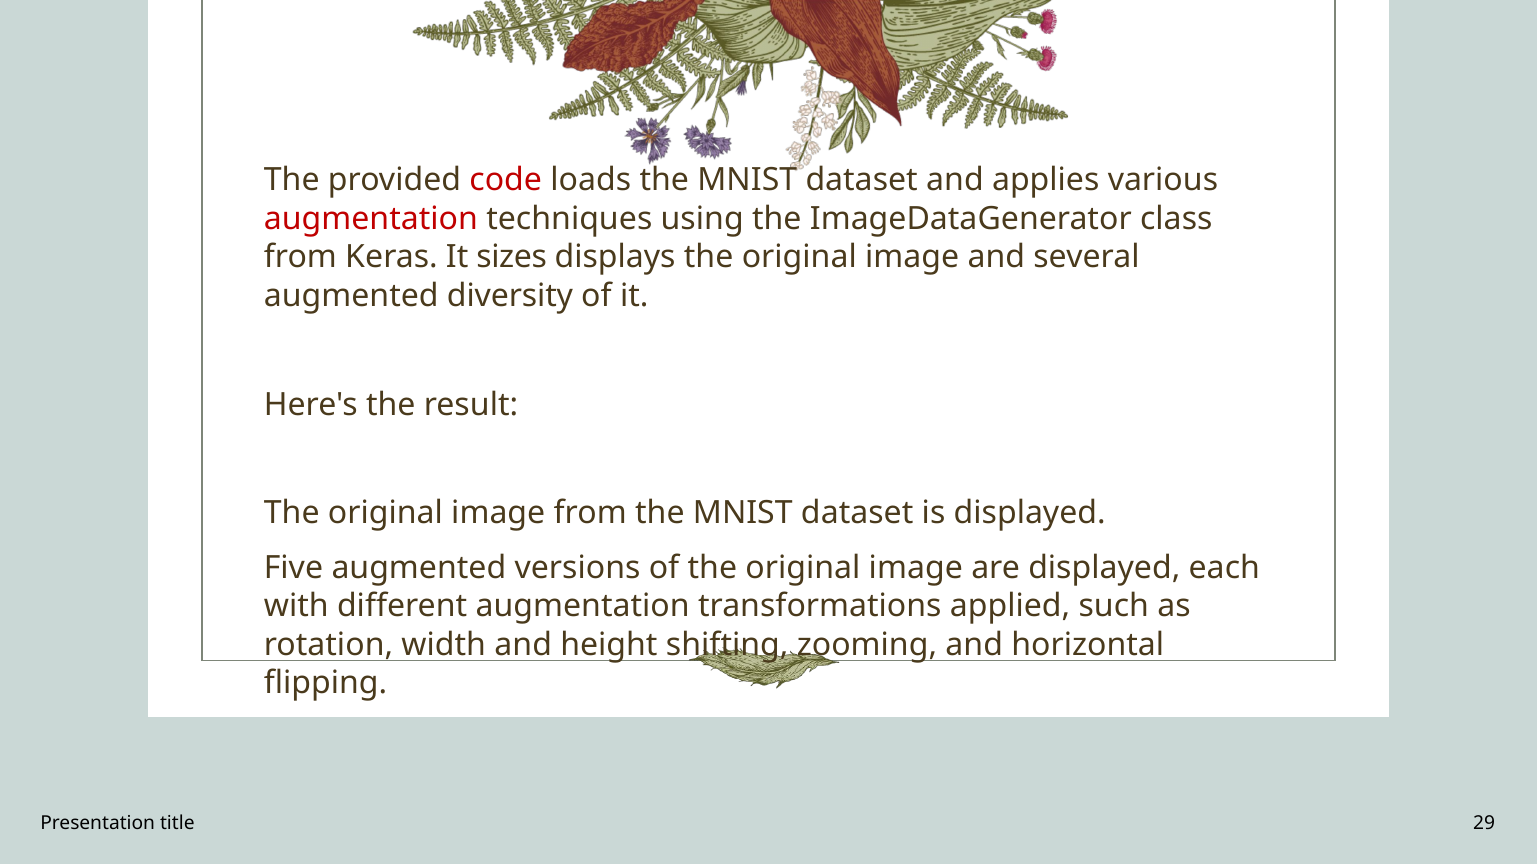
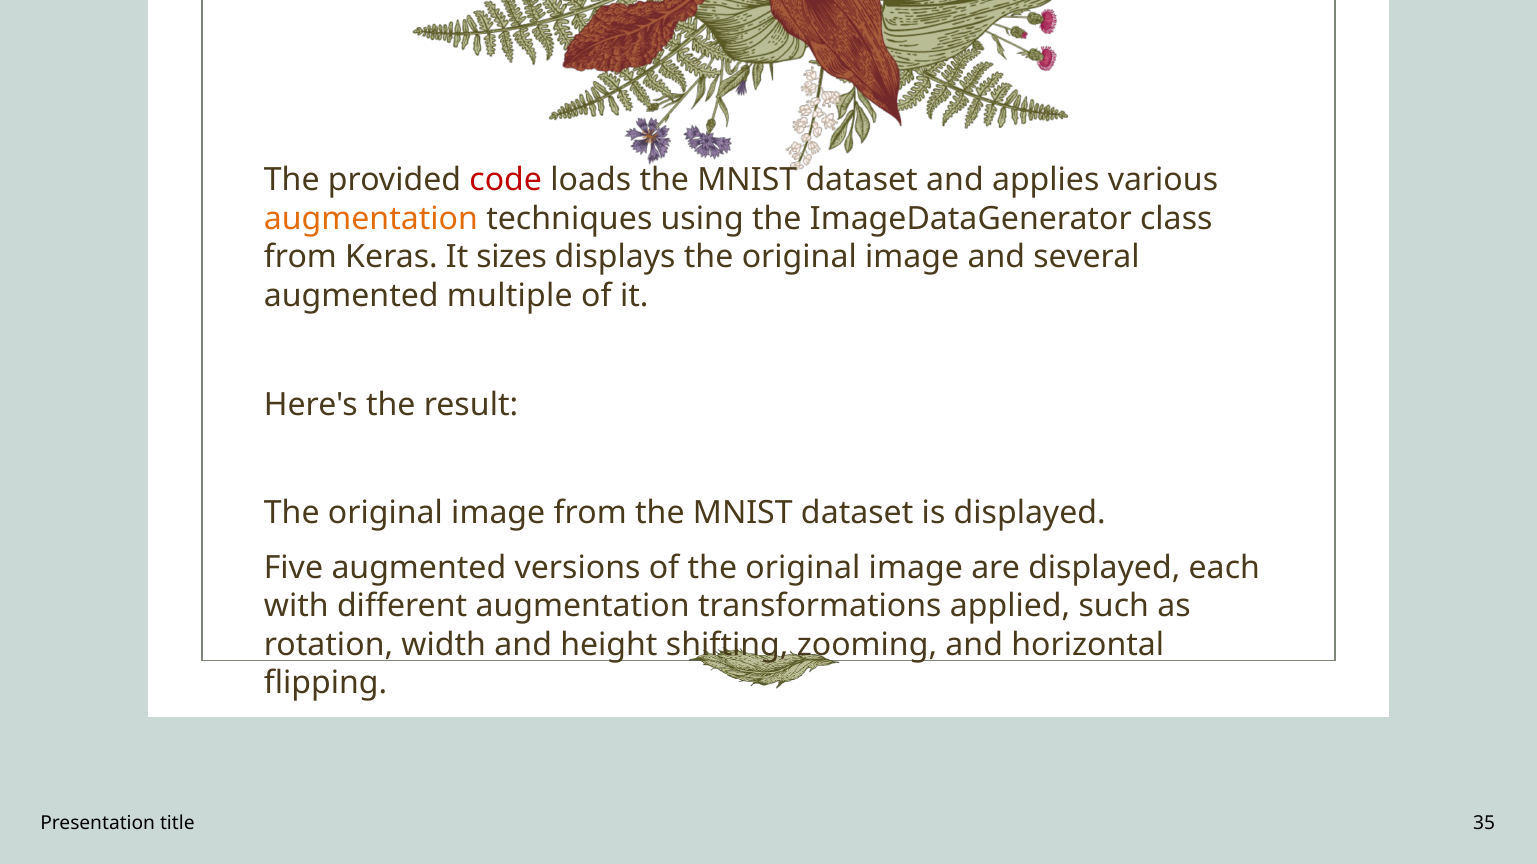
augmentation at (371, 219) colour: red -> orange
diversity: diversity -> multiple
29: 29 -> 35
